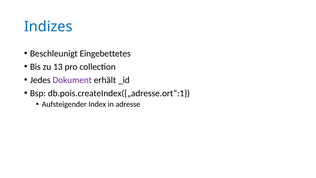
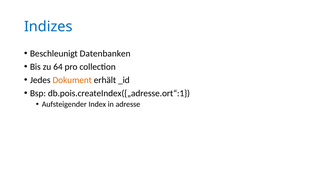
Eingebettetes: Eingebettetes -> Datenbanken
13: 13 -> 64
Dokument colour: purple -> orange
